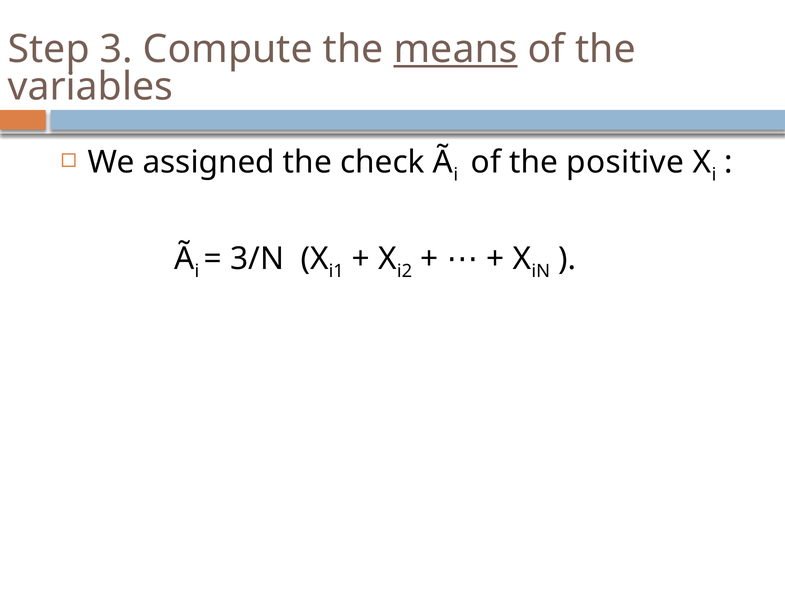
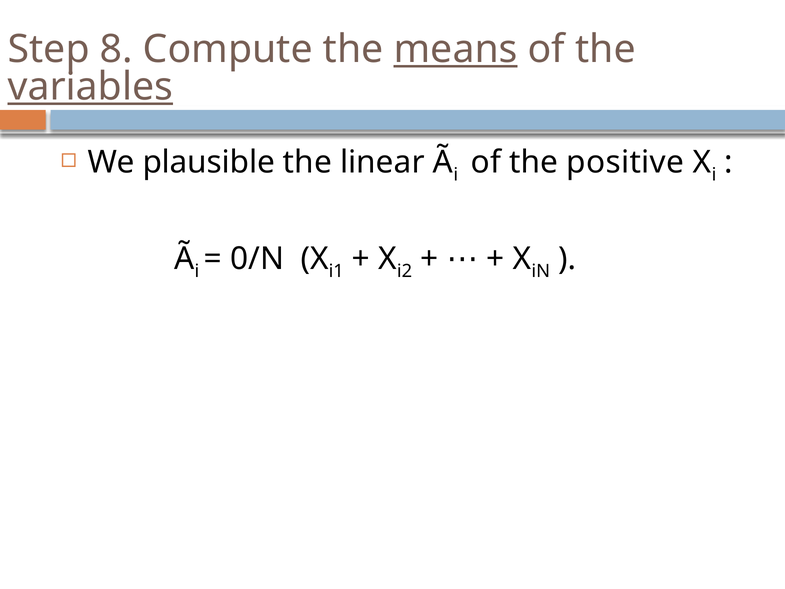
3: 3 -> 8
variables underline: none -> present
assigned: assigned -> plausible
check: check -> linear
3/N: 3/N -> 0/N
